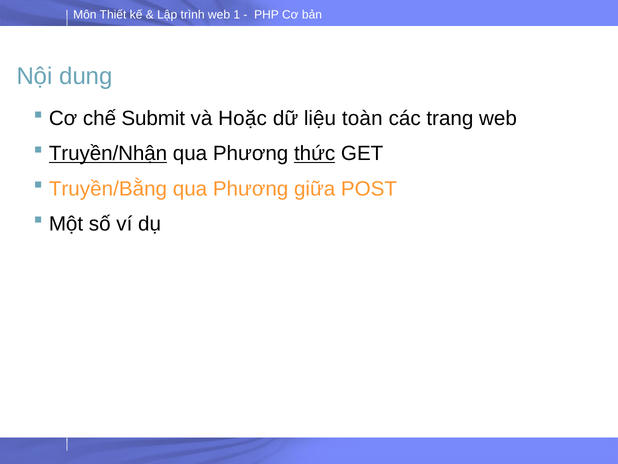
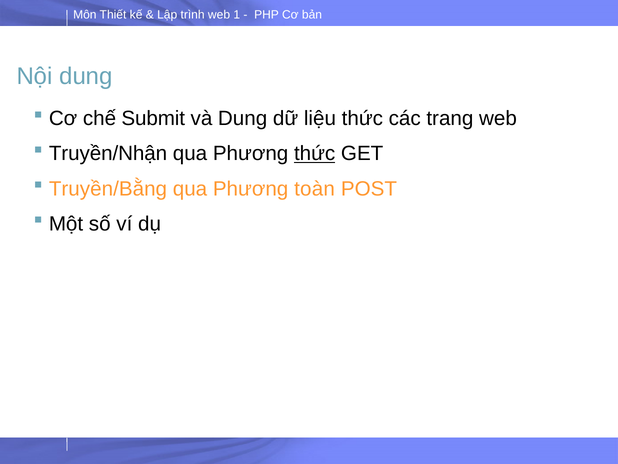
và Hoặc: Hoặc -> Dung
liệu toàn: toàn -> thức
Truyền/Nhận underline: present -> none
giữa: giữa -> toàn
